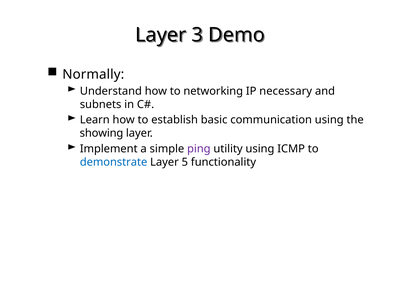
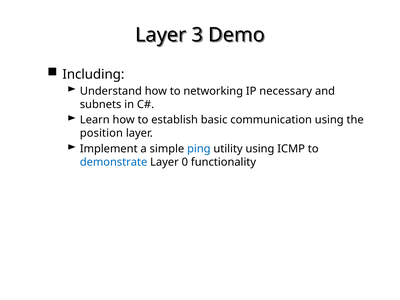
Normally: Normally -> Including
showing: showing -> position
ping colour: purple -> blue
5: 5 -> 0
